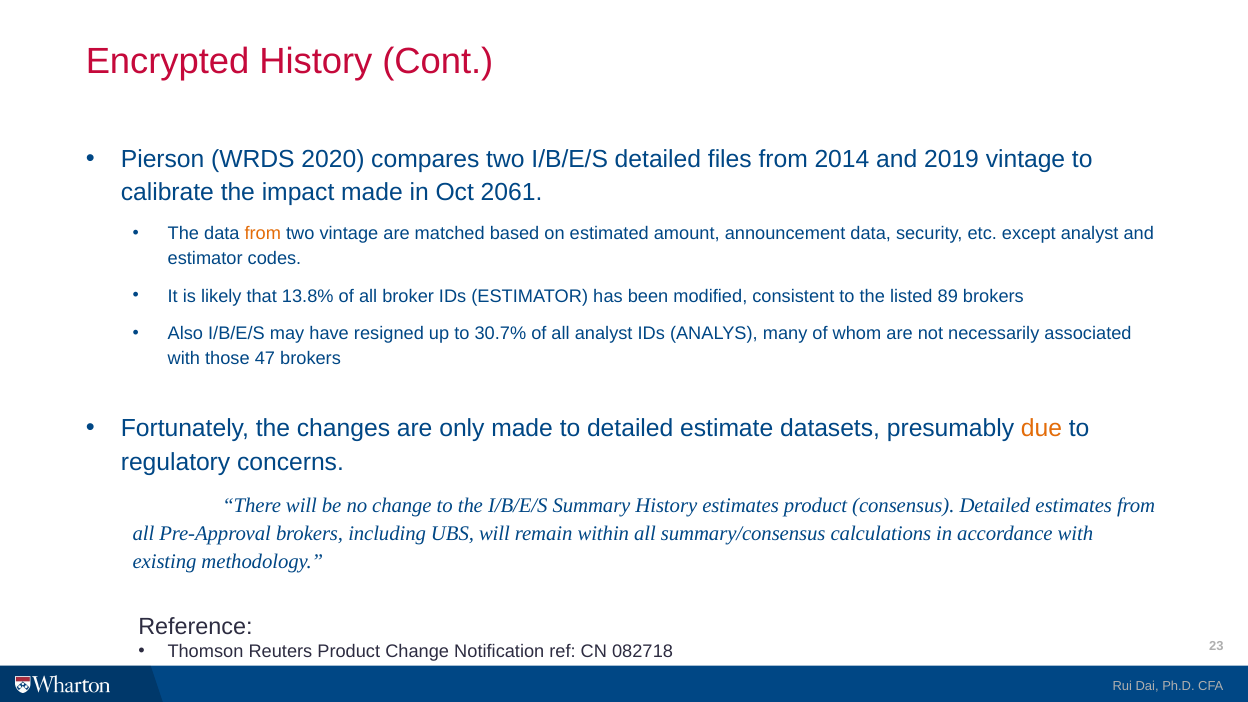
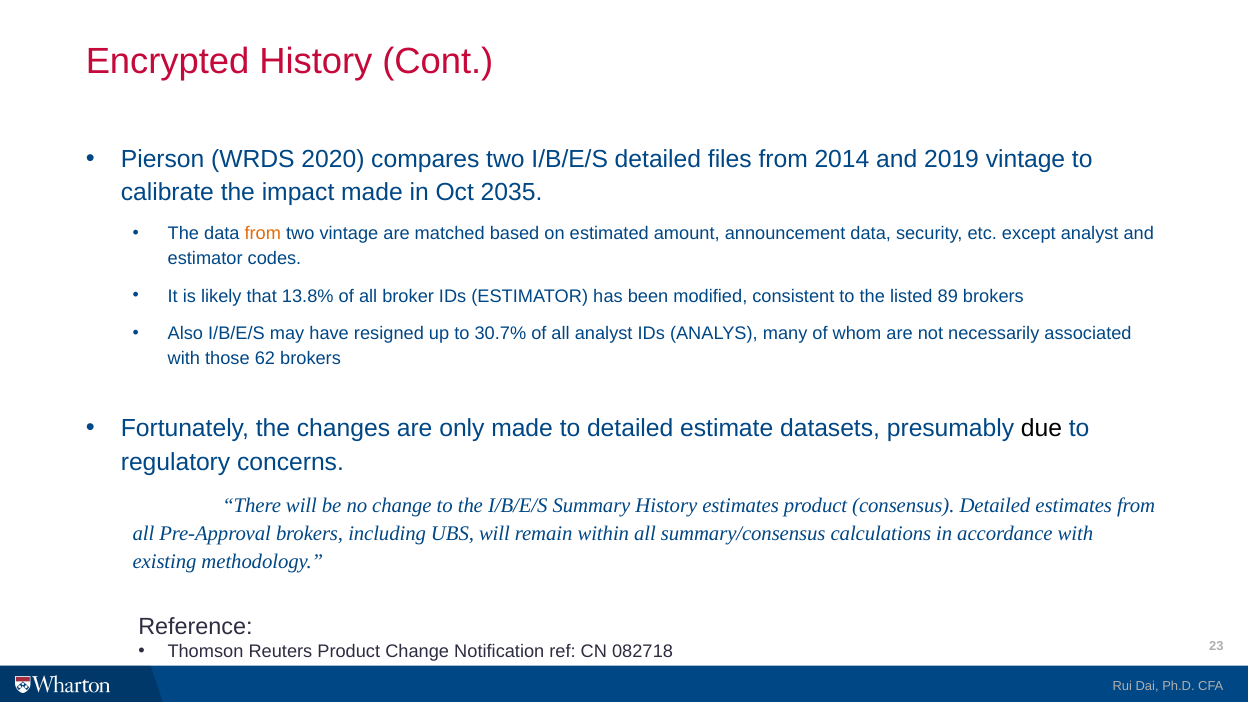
2061: 2061 -> 2035
47: 47 -> 62
due colour: orange -> black
